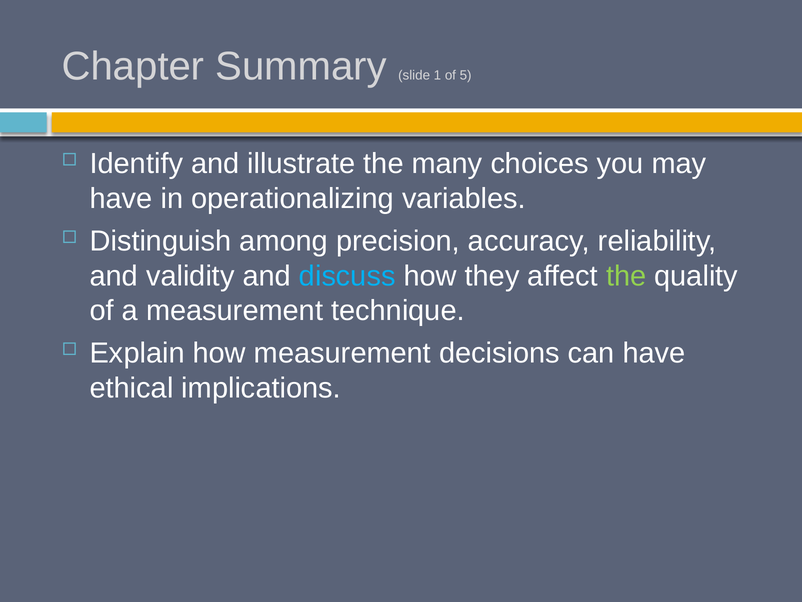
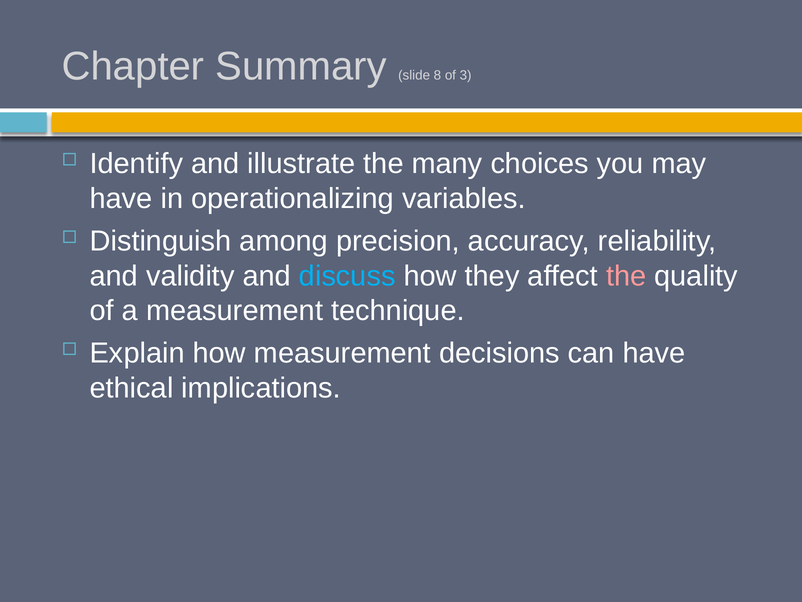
1: 1 -> 8
5: 5 -> 3
the at (626, 276) colour: light green -> pink
